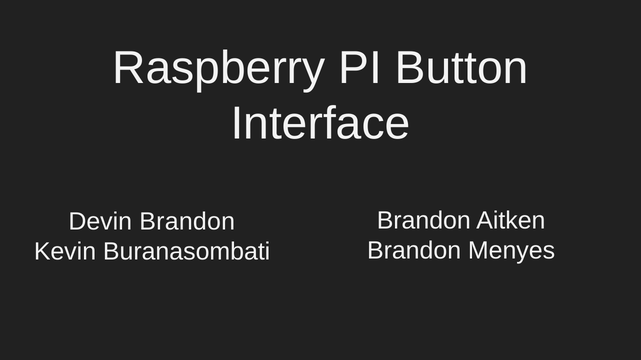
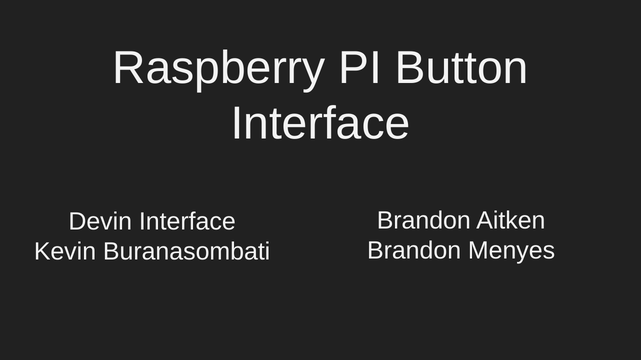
Devin Brandon: Brandon -> Interface
